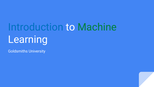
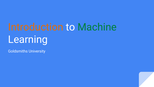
Introduction colour: blue -> orange
